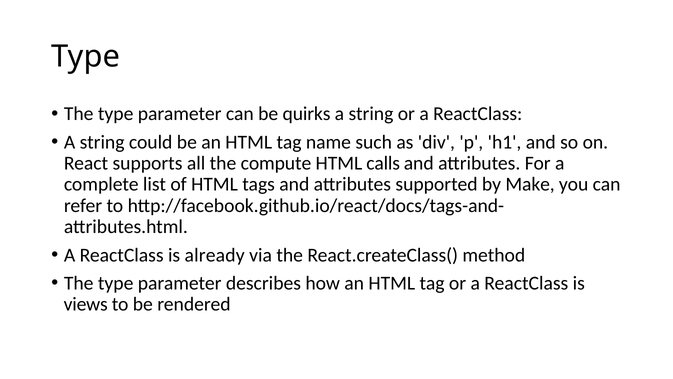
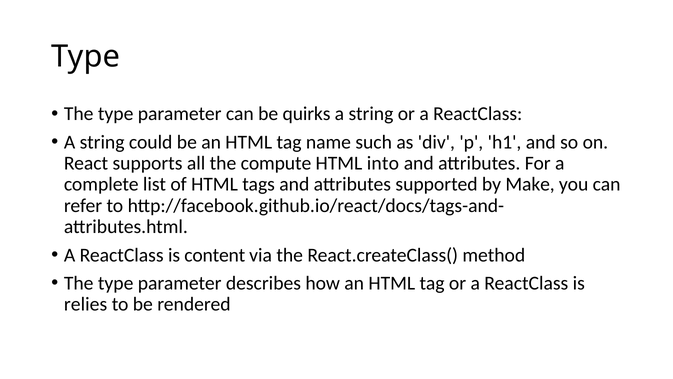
calls: calls -> into
already: already -> content
views: views -> relies
